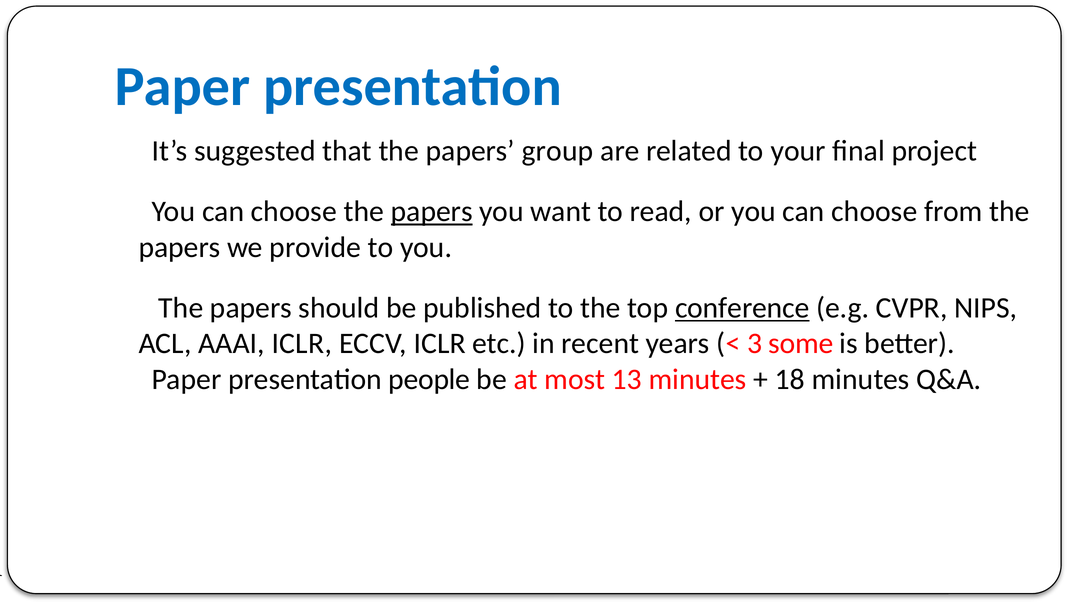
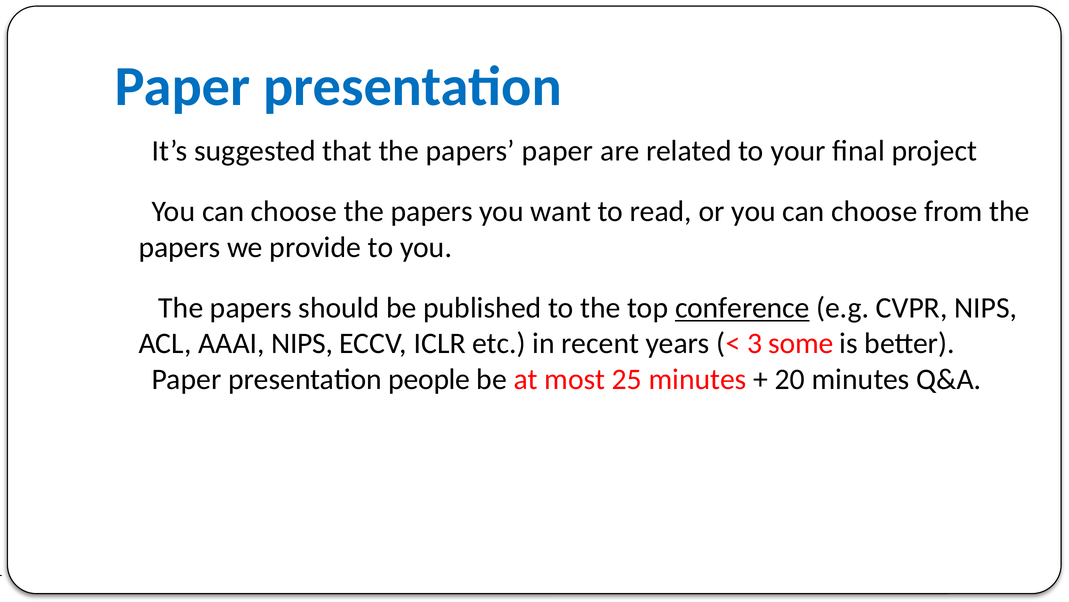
papers group: group -> paper
papers at (432, 211) underline: present -> none
AAAI ICLR: ICLR -> NIPS
13: 13 -> 25
18: 18 -> 20
